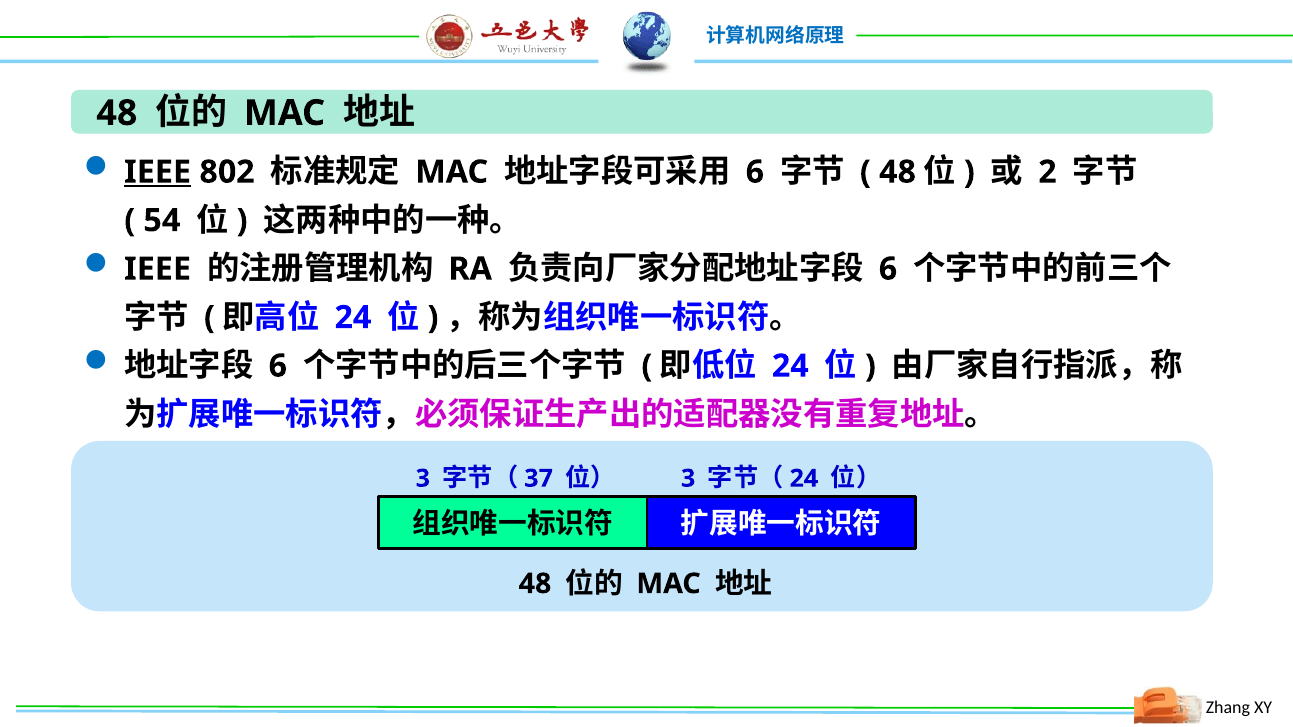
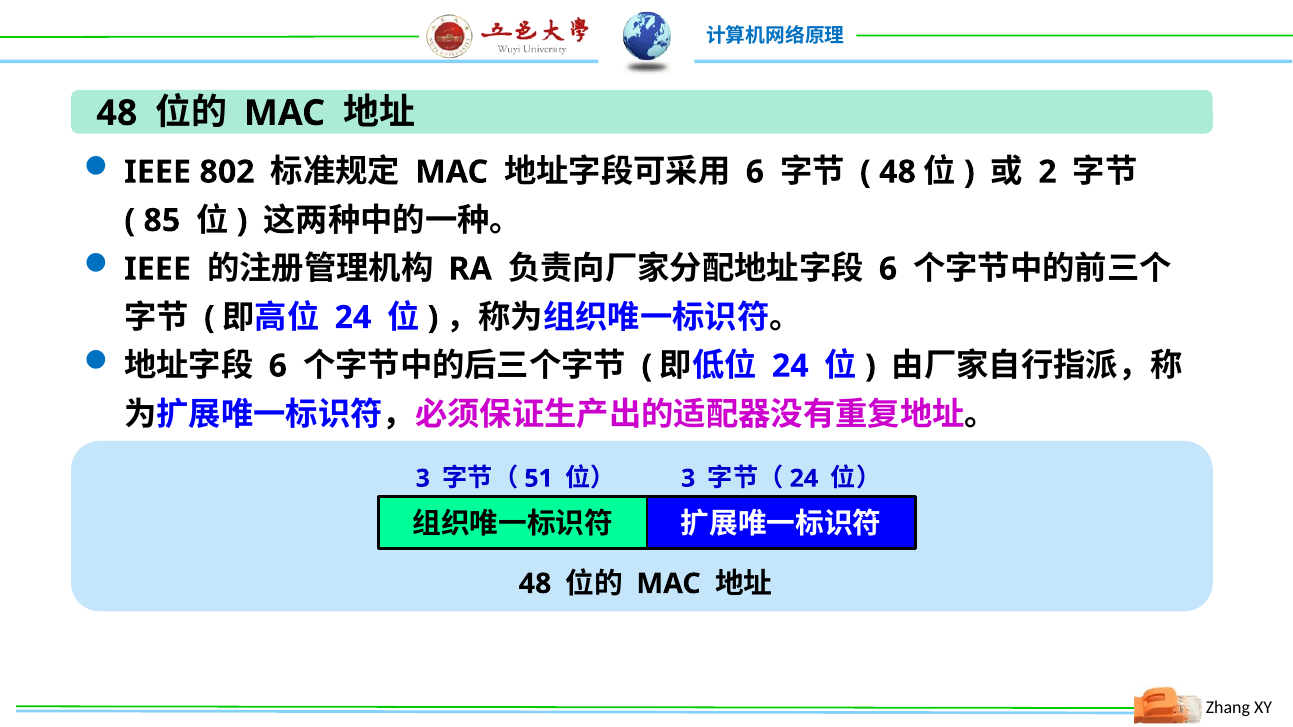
IEEE at (158, 172) underline: present -> none
54: 54 -> 85
37: 37 -> 51
